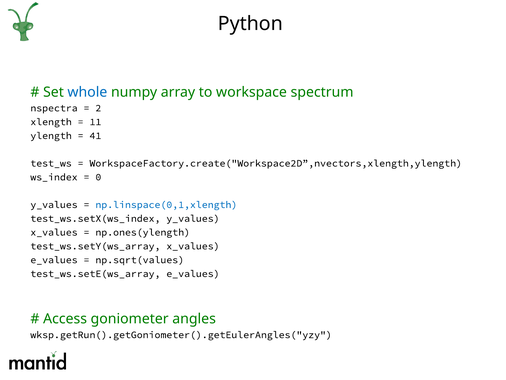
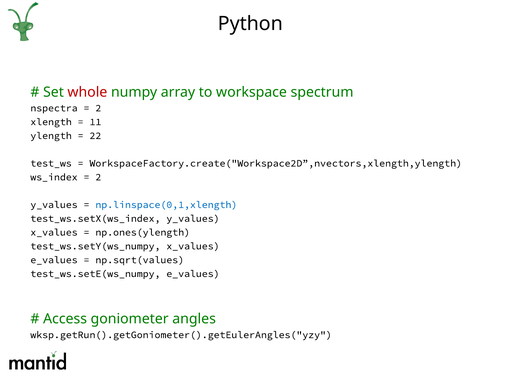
whole colour: blue -> red
41: 41 -> 22
0 at (98, 177): 0 -> 2
test_ws.setY(ws_array: test_ws.setY(ws_array -> test_ws.setY(ws_numpy
test_ws.setE(ws_array: test_ws.setE(ws_array -> test_ws.setE(ws_numpy
